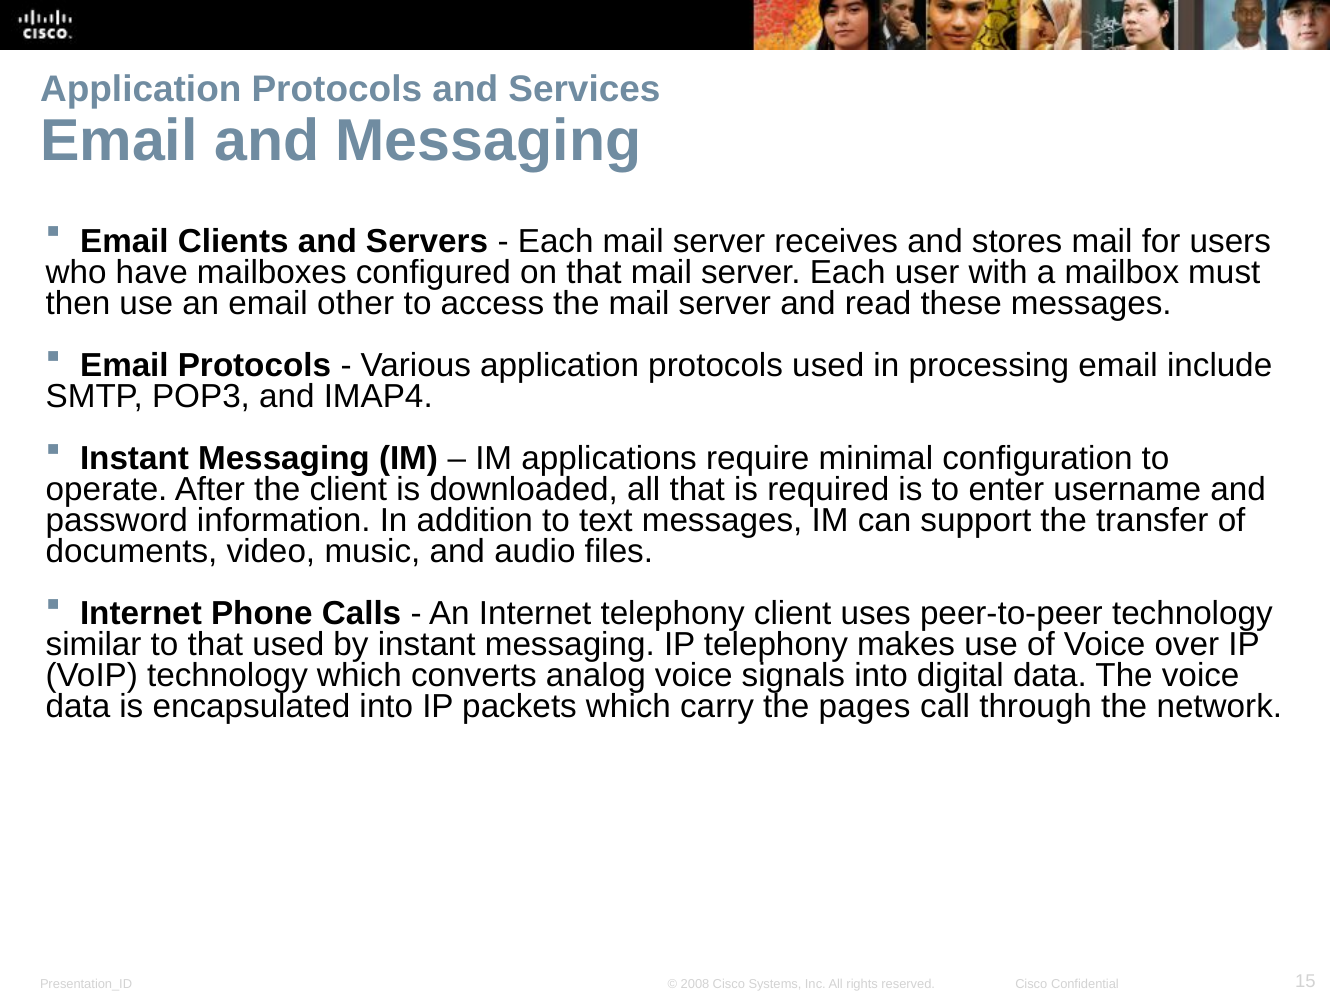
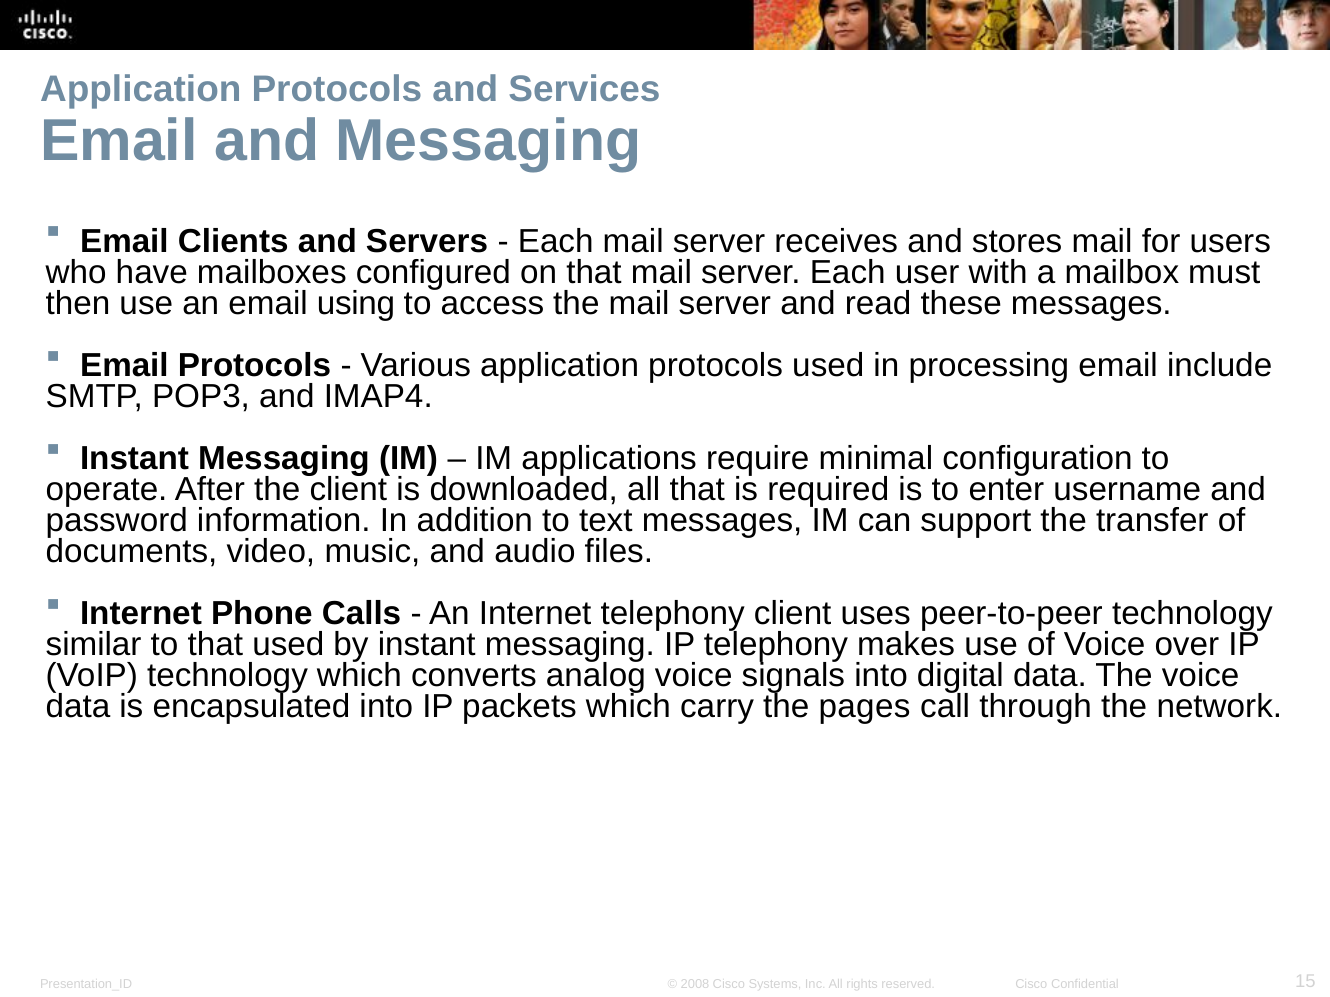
other: other -> using
